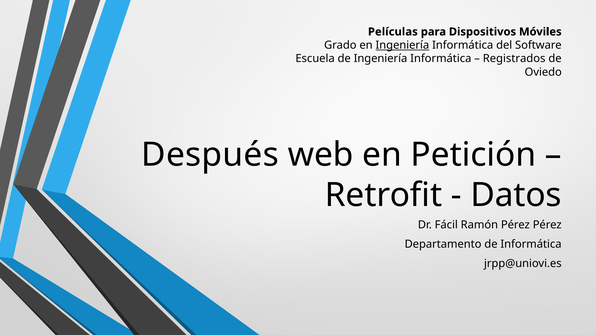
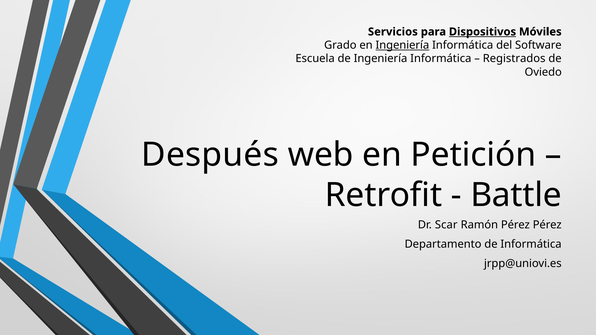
Películas: Películas -> Servicios
Dispositivos underline: none -> present
Datos: Datos -> Battle
Fácil: Fácil -> Scar
